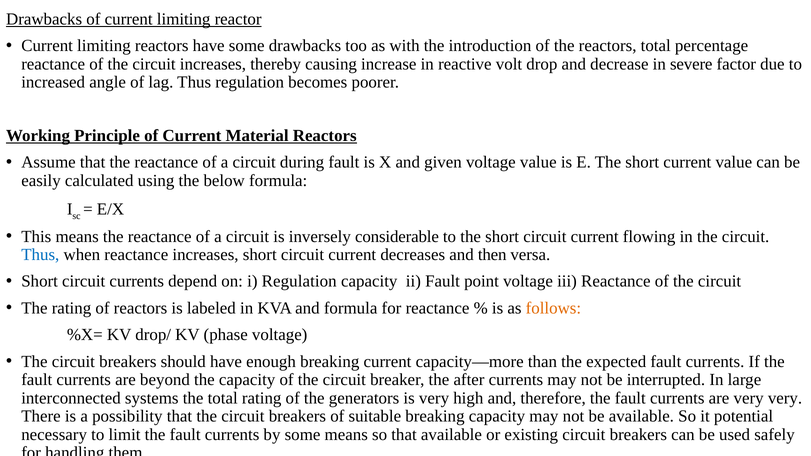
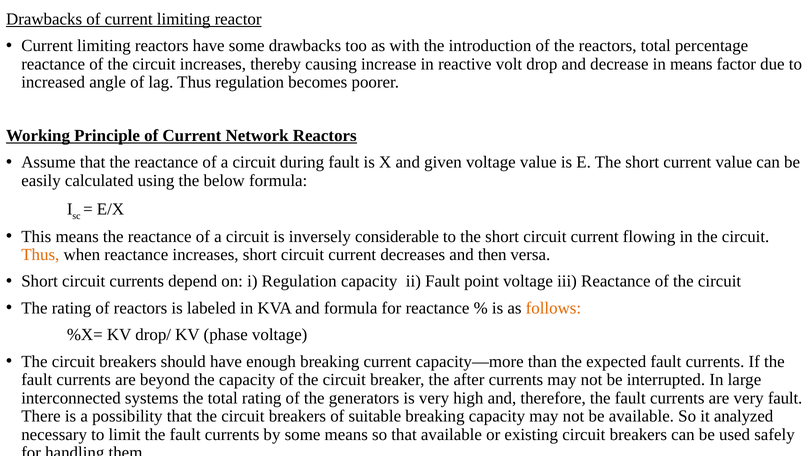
in severe: severe -> means
Material: Material -> Network
Thus at (40, 255) colour: blue -> orange
very very: very -> fault
potential: potential -> analyzed
